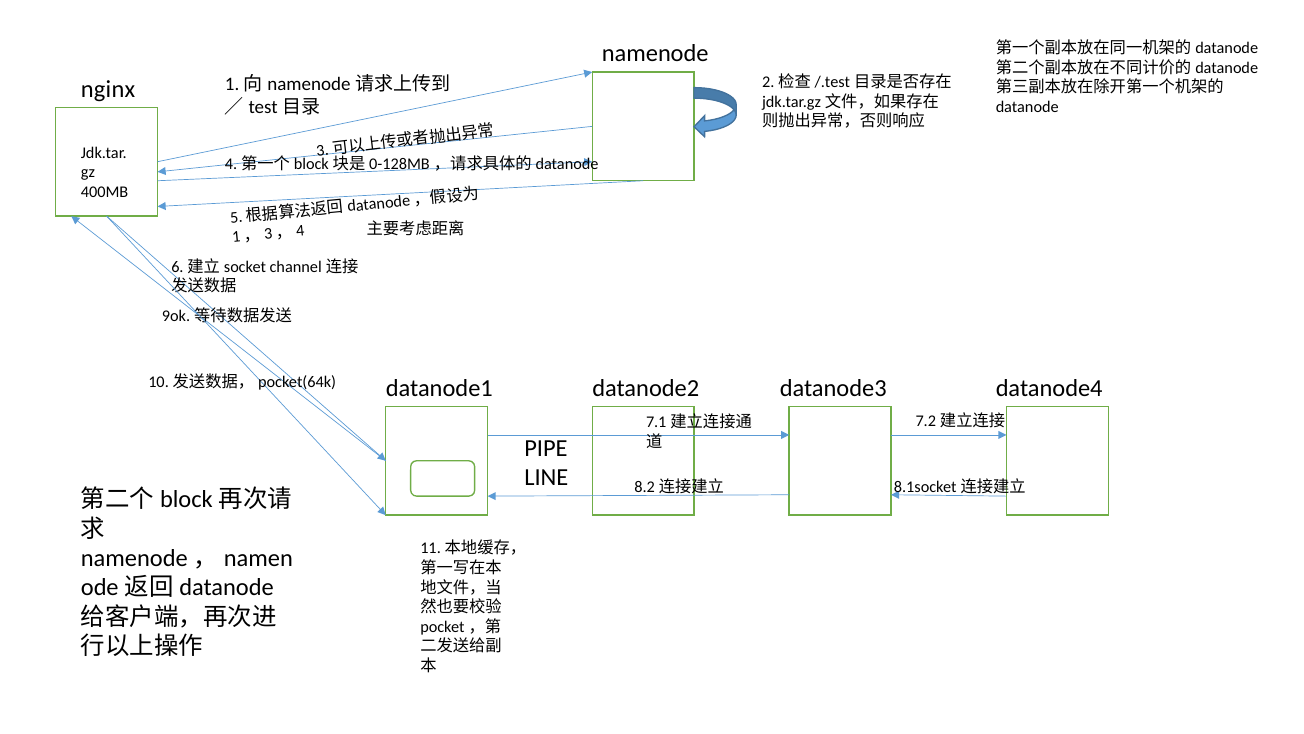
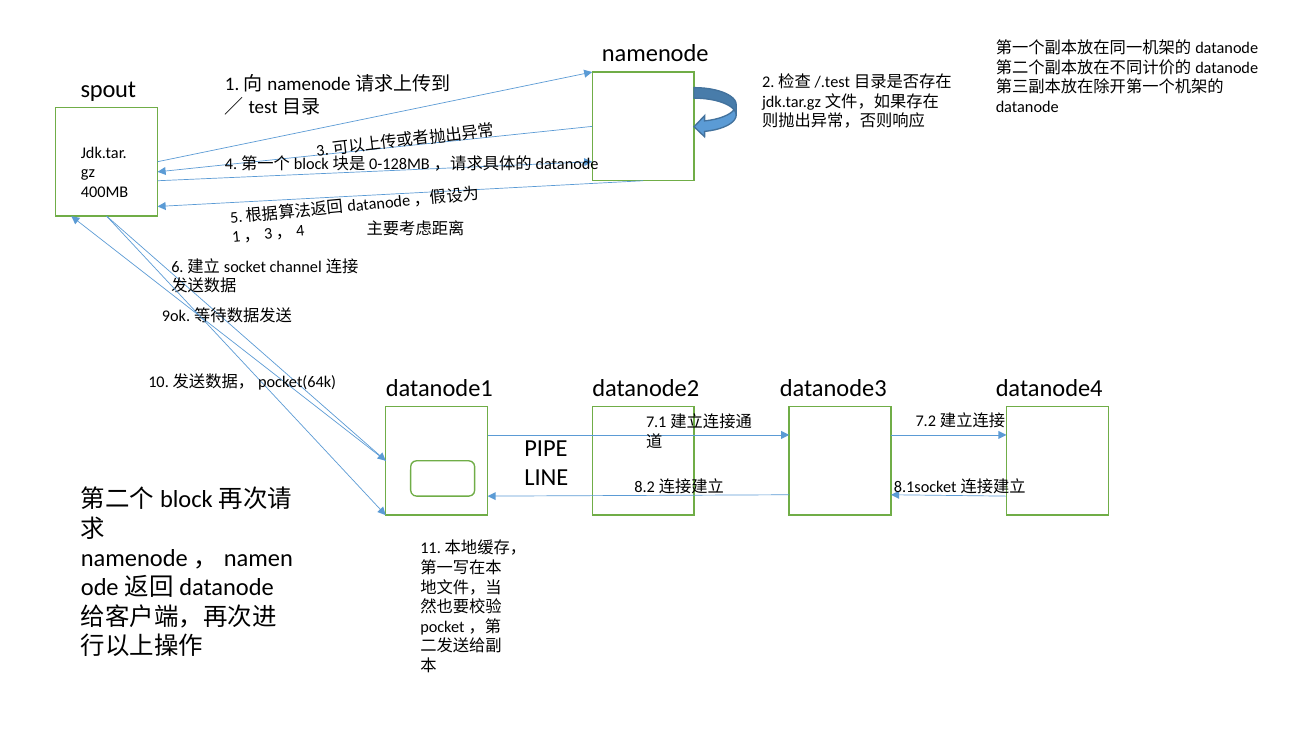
nginx: nginx -> spout
